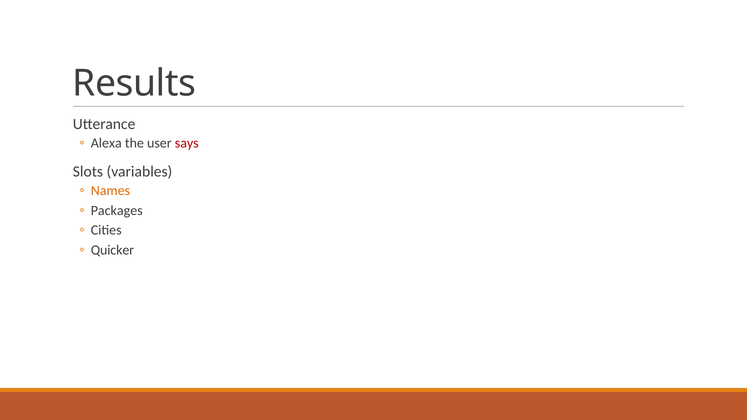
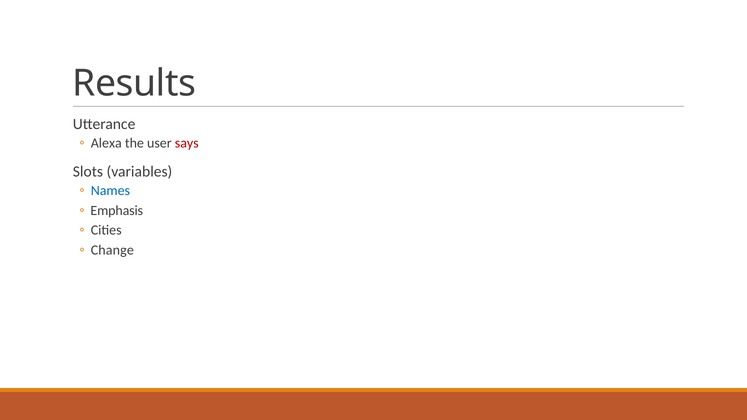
Names colour: orange -> blue
Packages: Packages -> Emphasis
Quicker: Quicker -> Change
